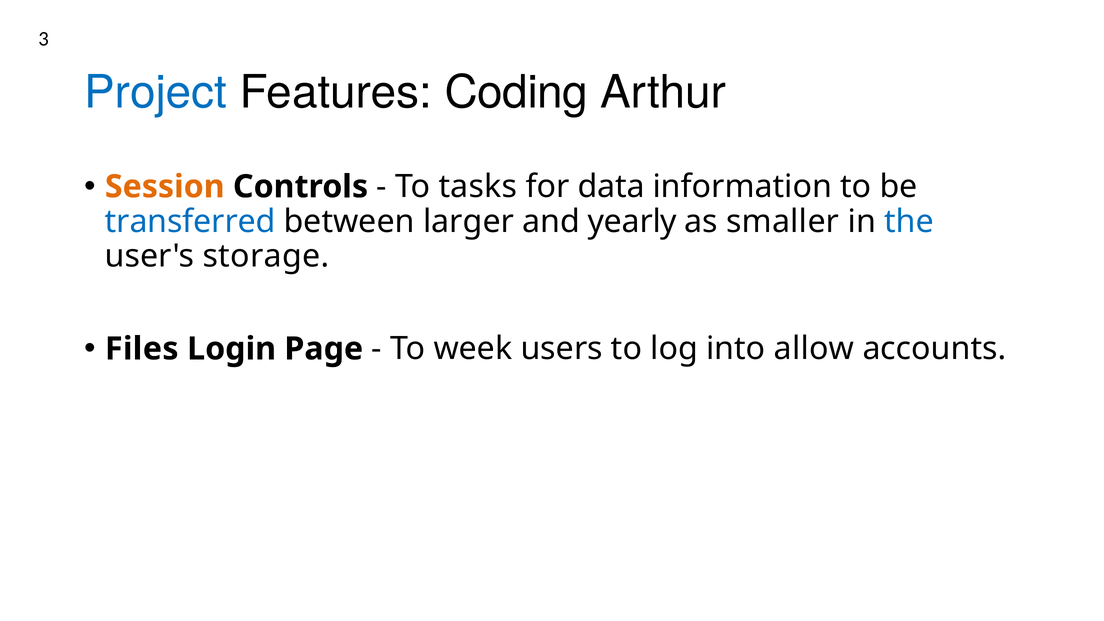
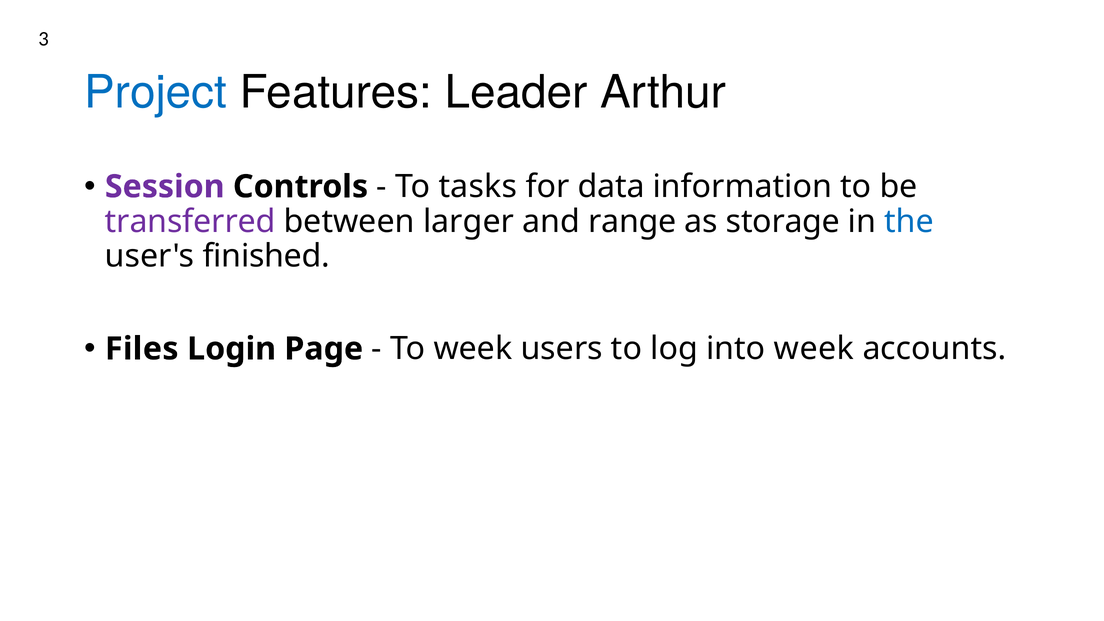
Coding: Coding -> Leader
Session colour: orange -> purple
transferred colour: blue -> purple
yearly: yearly -> range
smaller: smaller -> storage
storage: storage -> finished
into allow: allow -> week
